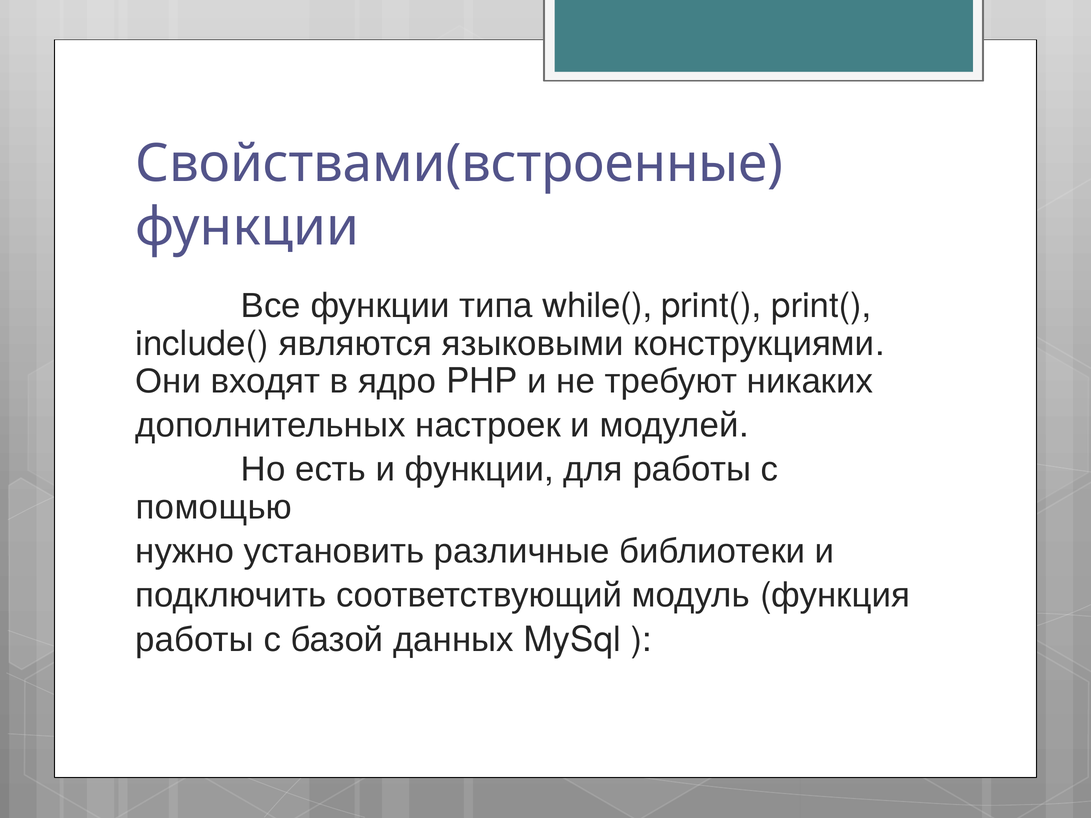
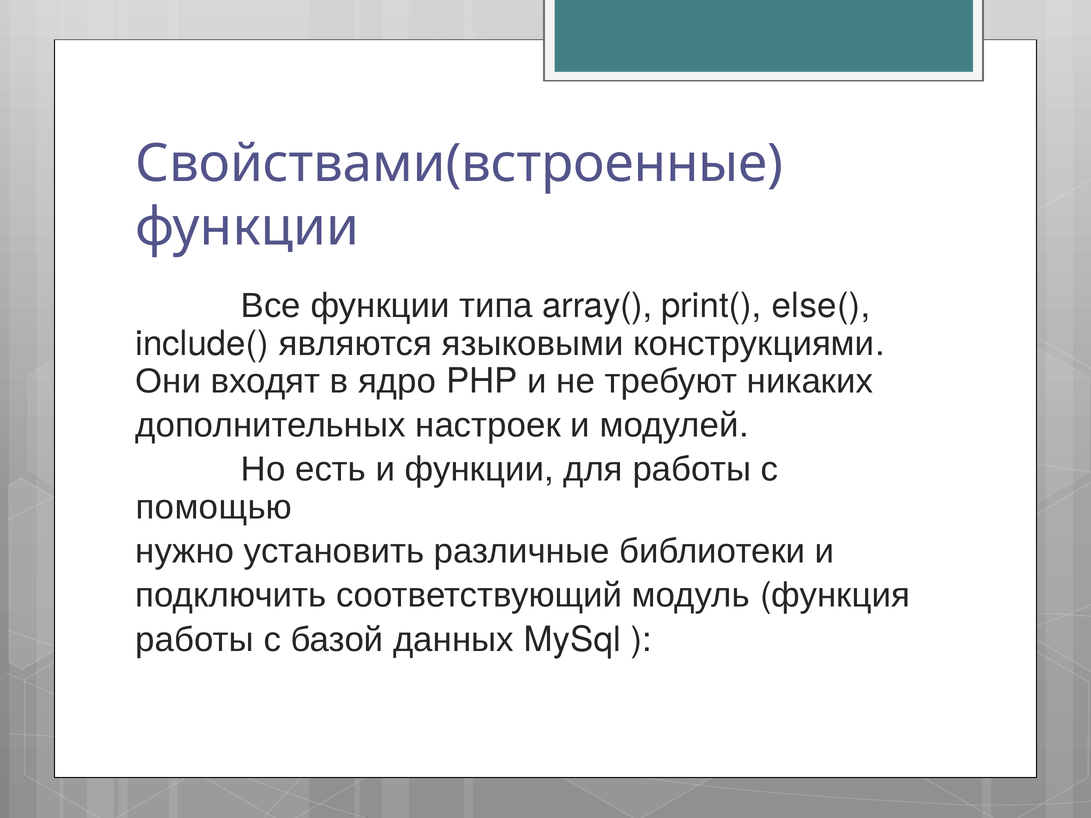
while(: while( -> array(
print( print(: print( -> else(
